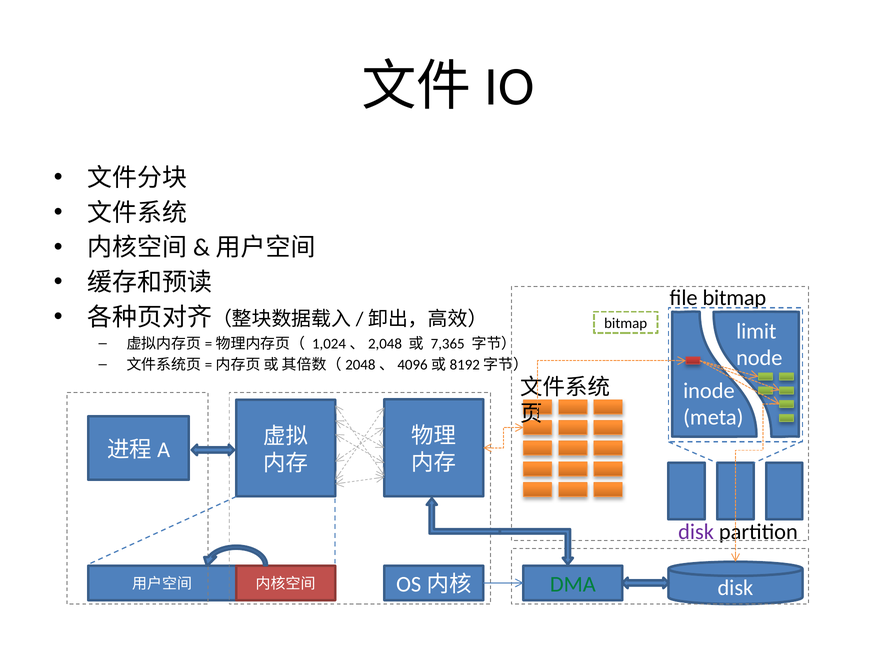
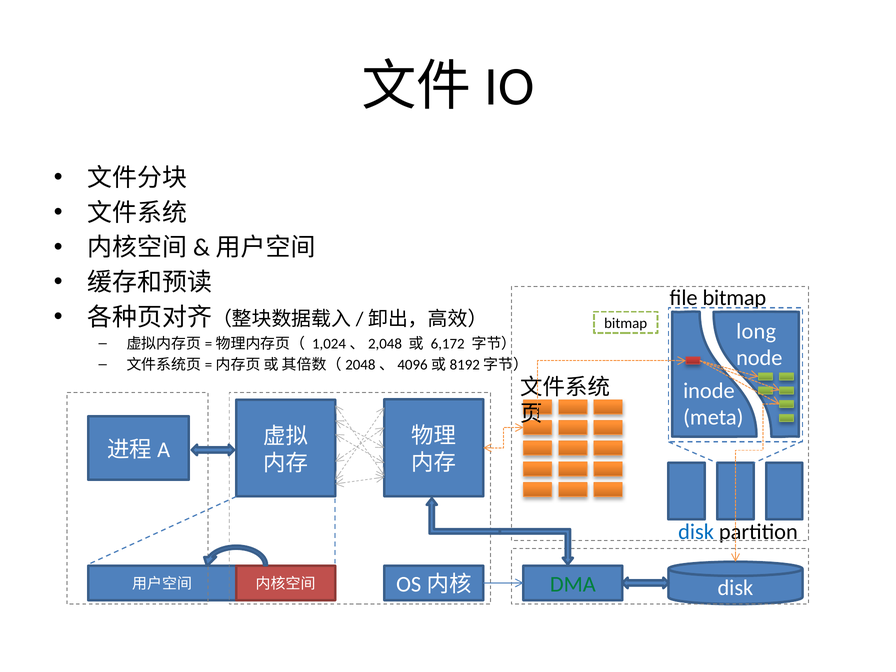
limit: limit -> long
7,365: 7,365 -> 6,172
disk at (696, 532) colour: purple -> blue
